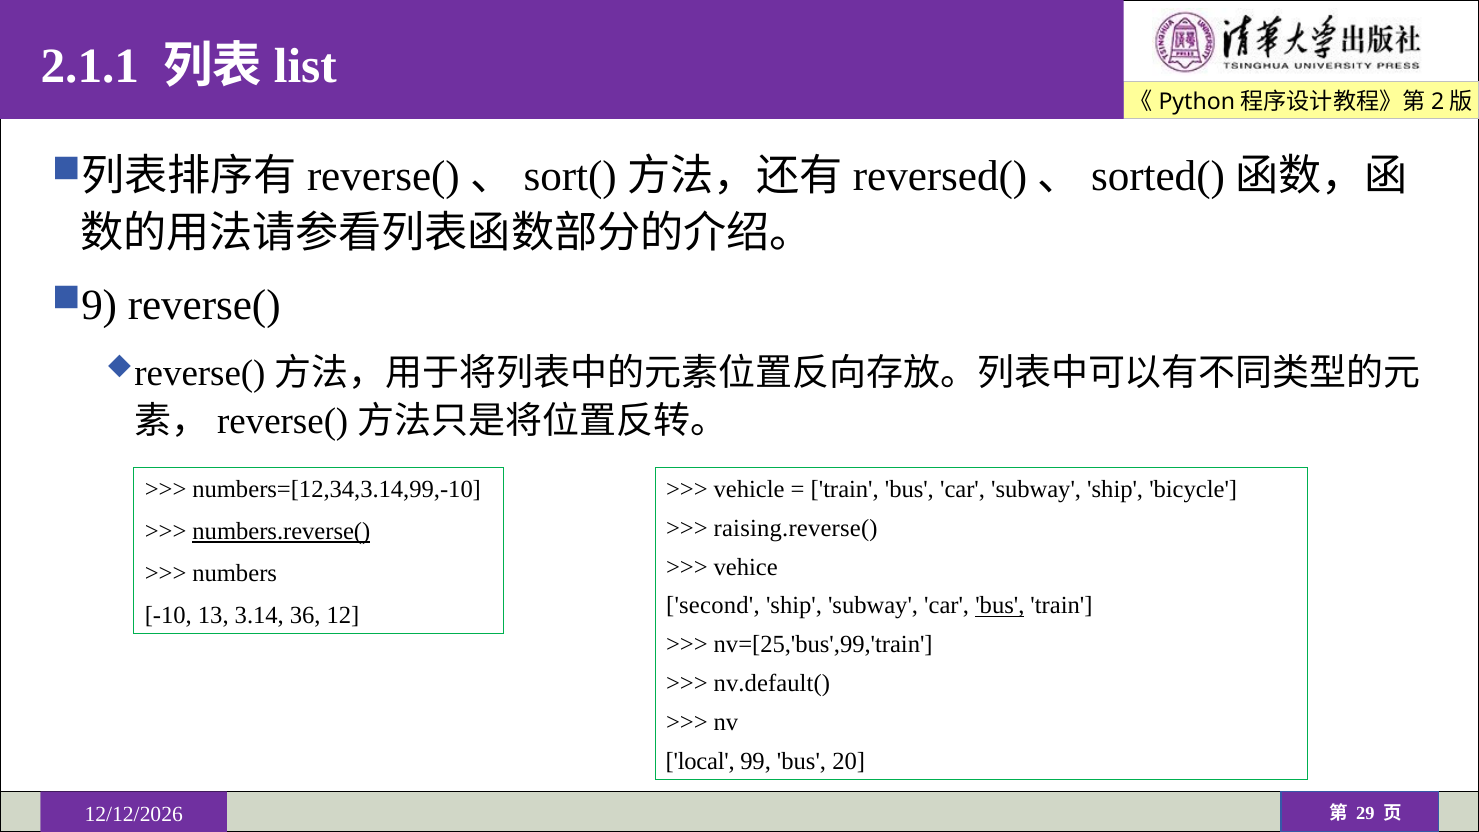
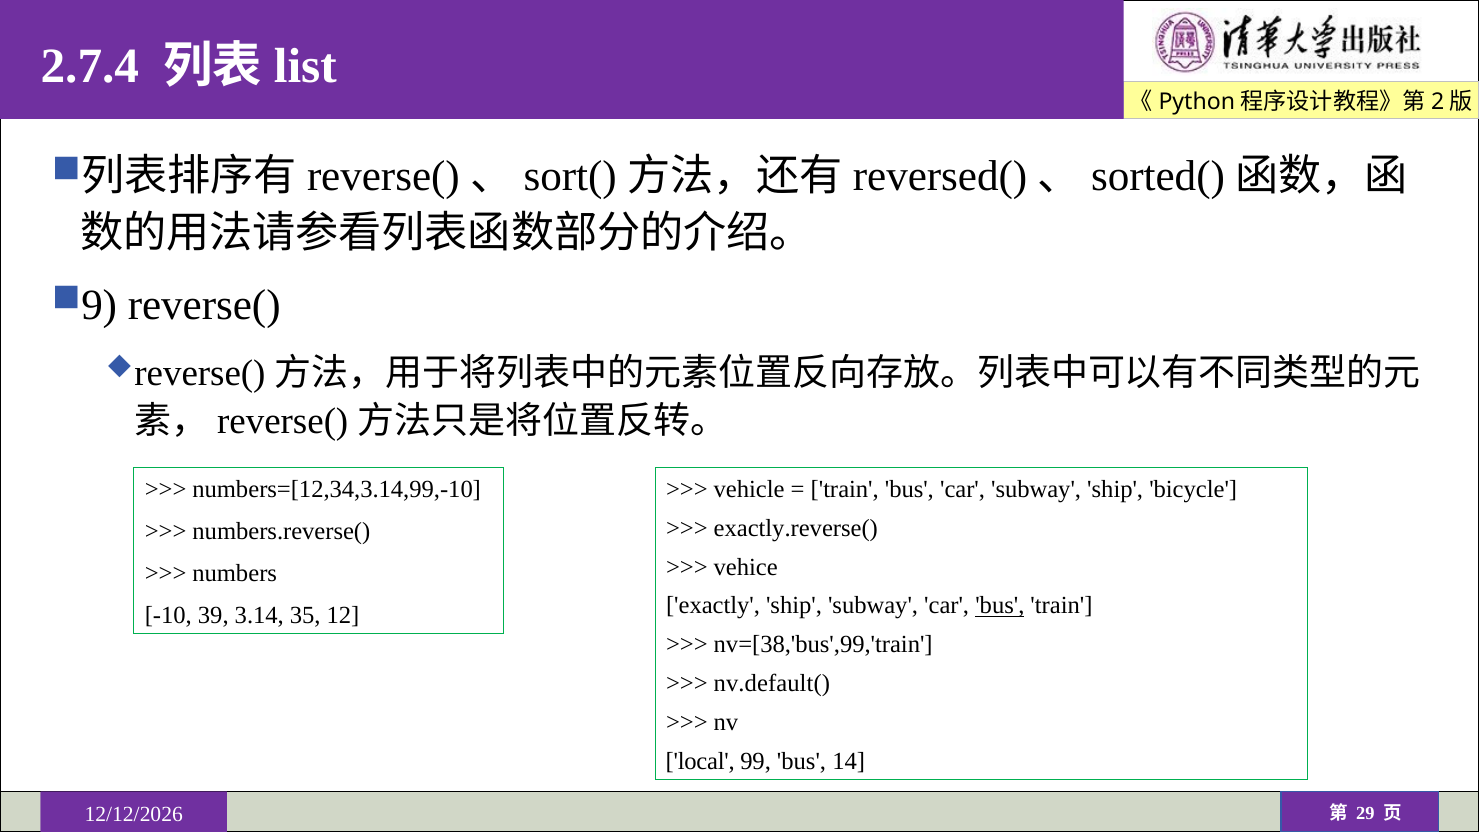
2.1.1: 2.1.1 -> 2.7.4
raising.reverse(: raising.reverse( -> exactly.reverse(
numbers.reverse( underline: present -> none
second: second -> exactly
13: 13 -> 39
36: 36 -> 35
nv=[25,'bus',99,'train: nv=[25,'bus',99,'train -> nv=[38,'bus',99,'train
20: 20 -> 14
